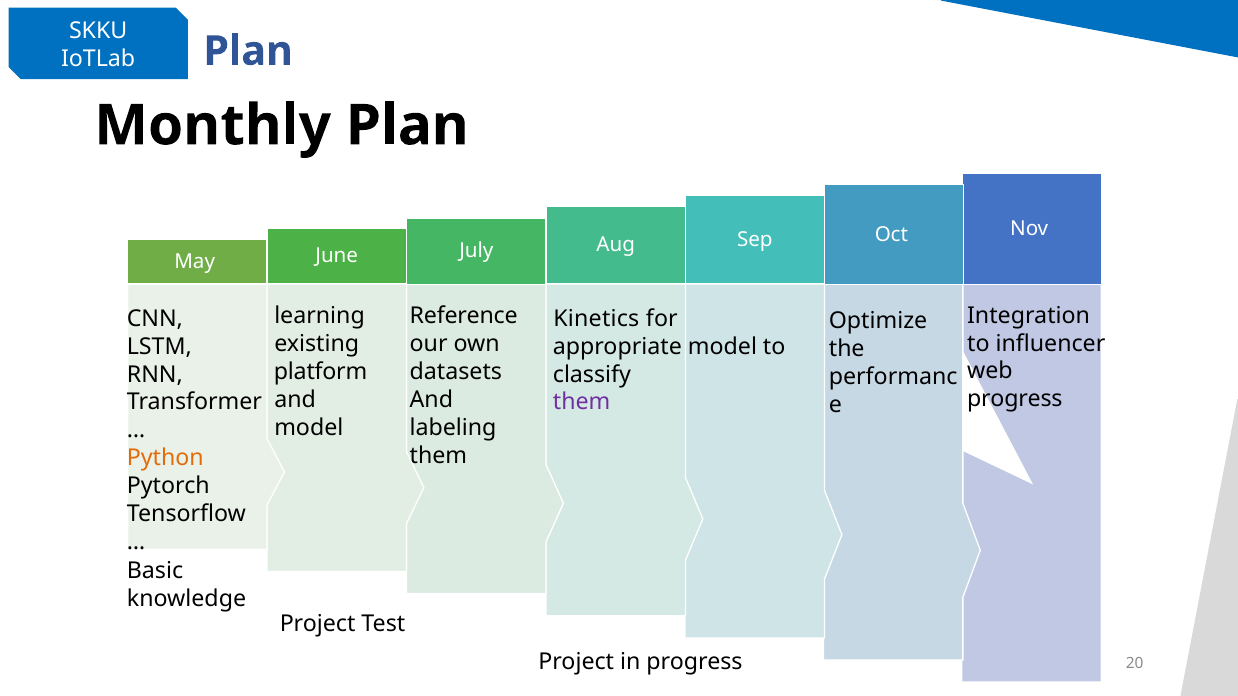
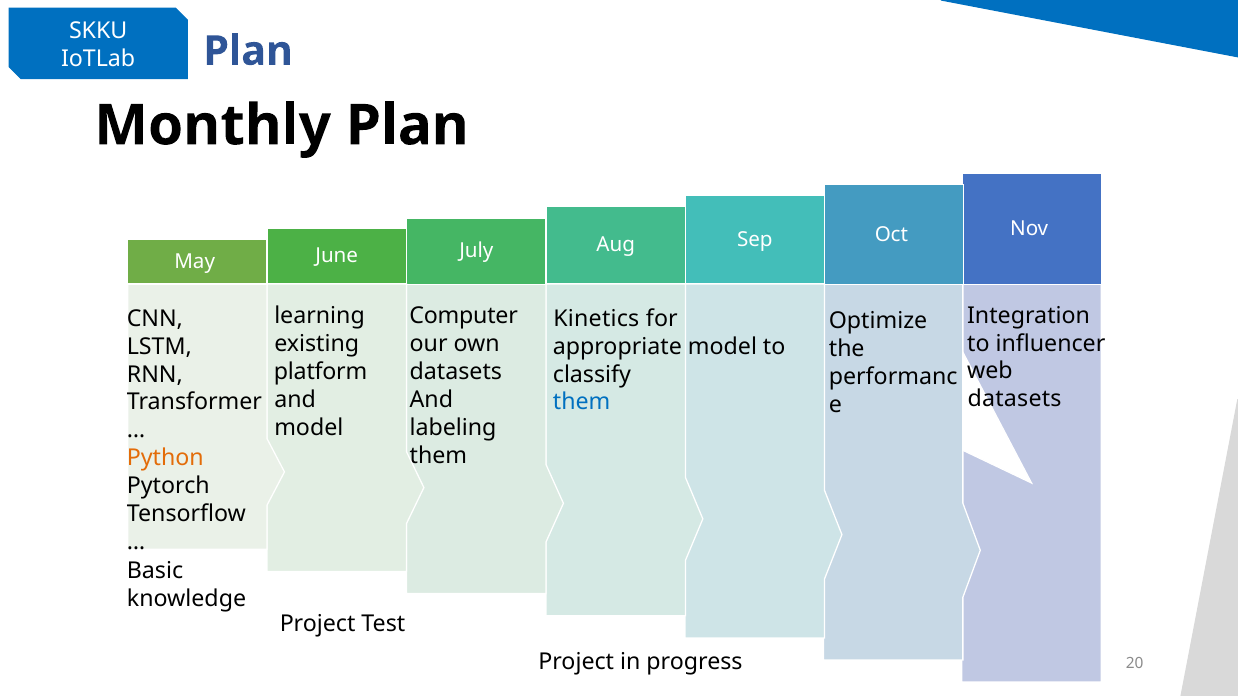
Reference: Reference -> Computer
progress at (1015, 399): progress -> datasets
them at (582, 402) colour: purple -> blue
